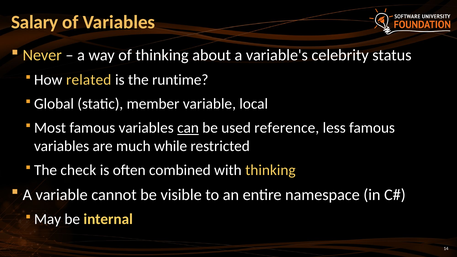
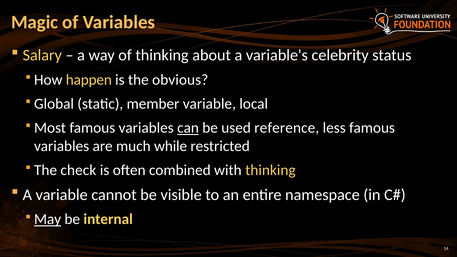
Salary: Salary -> Magic
Never: Never -> Salary
related: related -> happen
runtime: runtime -> obvious
May underline: none -> present
